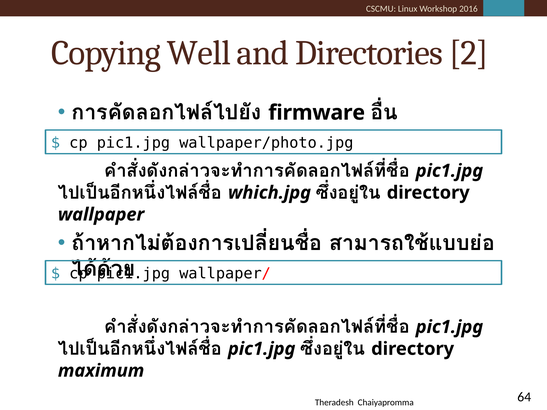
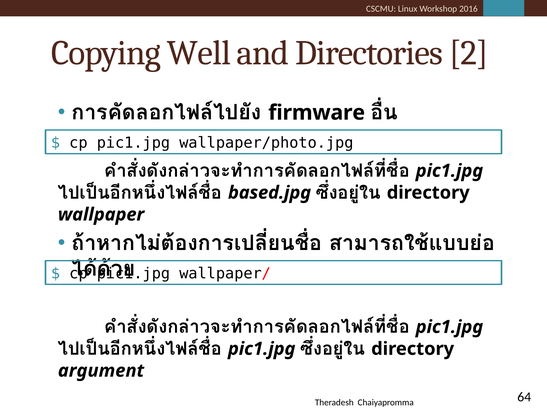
which.jpg: which.jpg -> based.jpg
maximum: maximum -> argument
